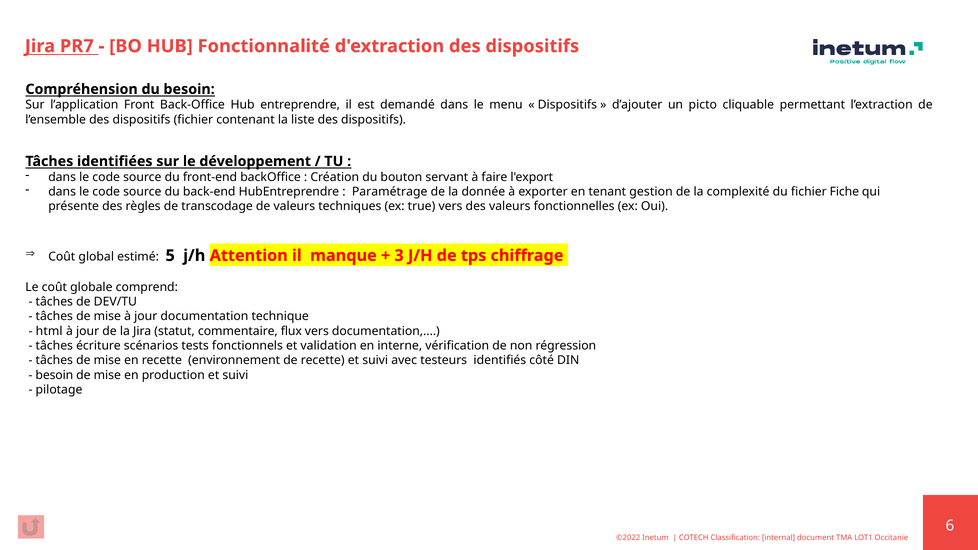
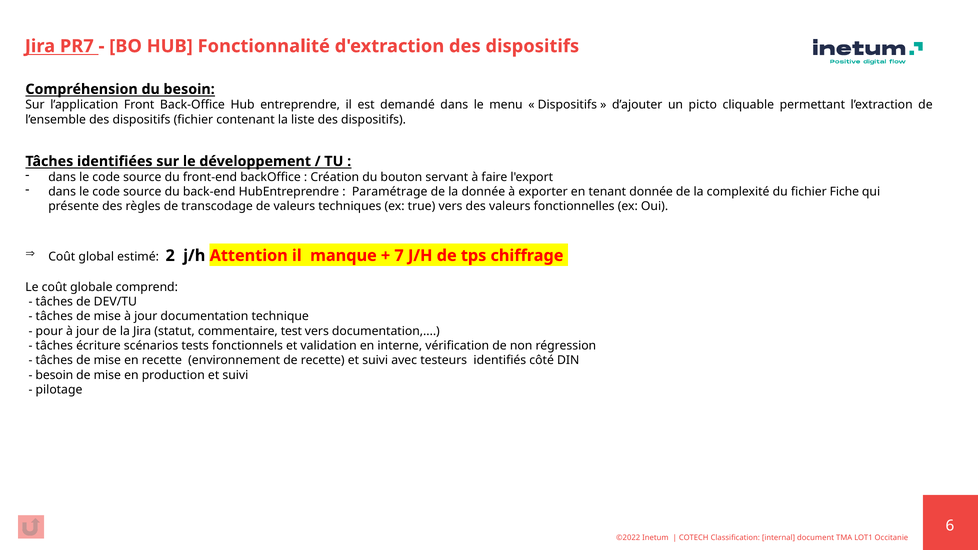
tenant gestion: gestion -> donnée
5: 5 -> 2
3: 3 -> 7
html: html -> pour
flux: flux -> test
